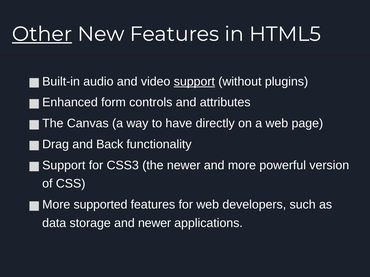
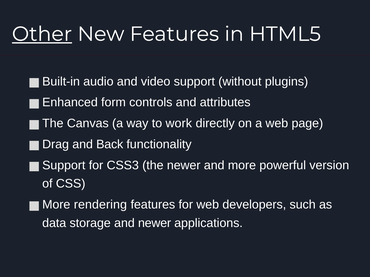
support underline: present -> none
have: have -> work
supported: supported -> rendering
